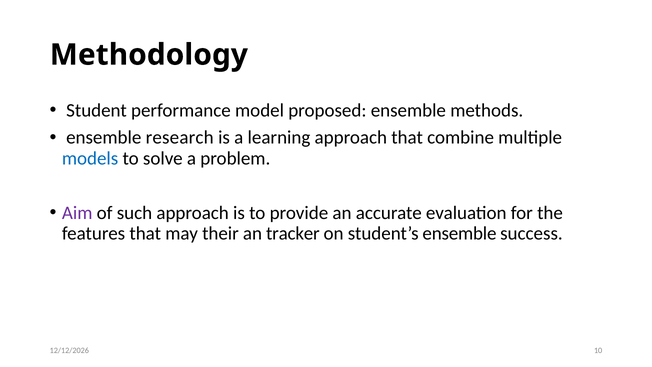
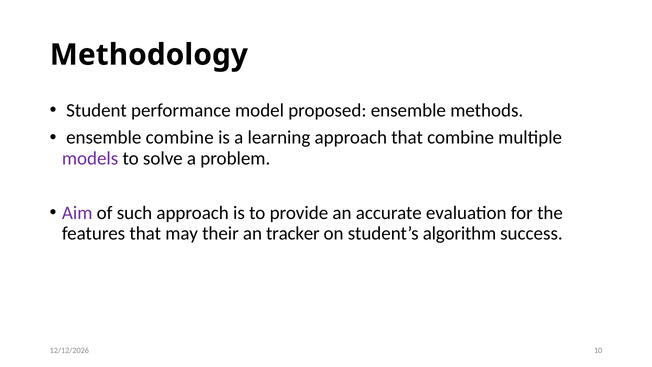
ensemble research: research -> combine
models colour: blue -> purple
student’s ensemble: ensemble -> algorithm
